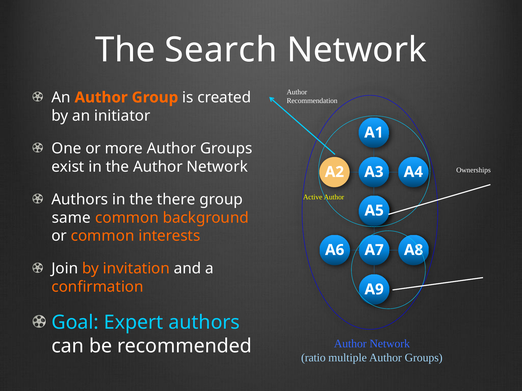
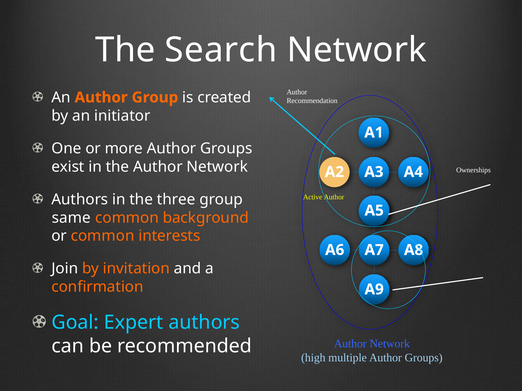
there: there -> three
ratio: ratio -> high
